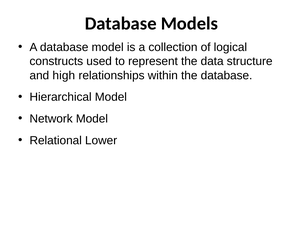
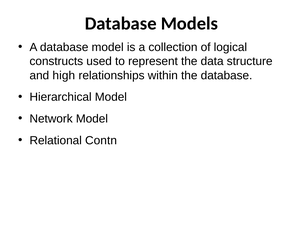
Lower: Lower -> Contn
